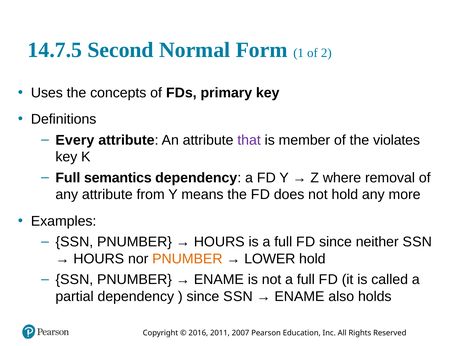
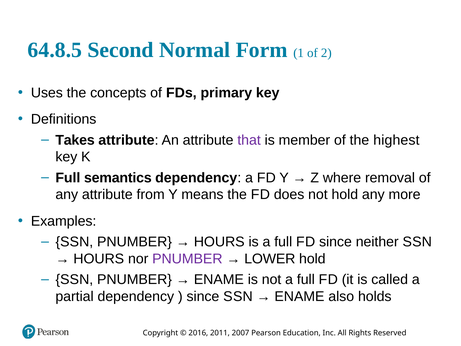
14.7.5: 14.7.5 -> 64.8.5
Every: Every -> Takes
violates: violates -> highest
PNUMBER at (187, 259) colour: orange -> purple
